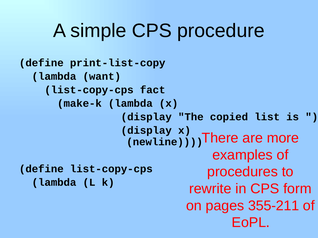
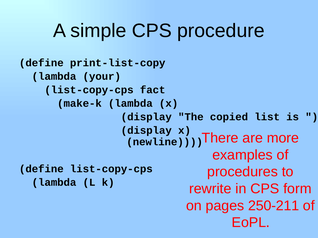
want: want -> your
355-211: 355-211 -> 250-211
